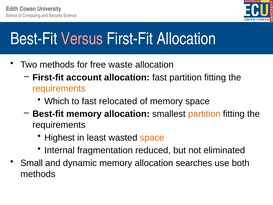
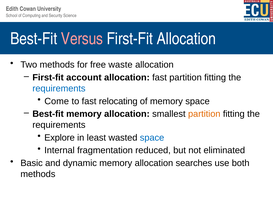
requirements at (59, 88) colour: orange -> blue
Which: Which -> Come
relocated: relocated -> relocating
Highest: Highest -> Explore
space at (152, 137) colour: orange -> blue
Small: Small -> Basic
